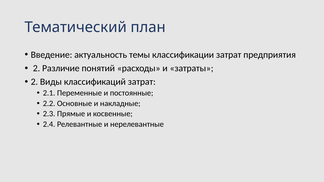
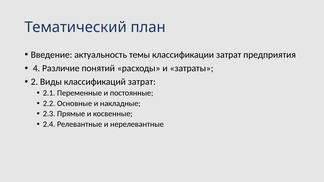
2 at (36, 68): 2 -> 4
